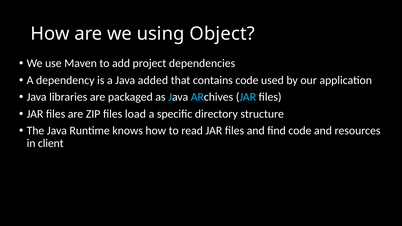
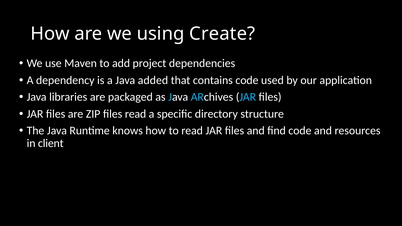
Object: Object -> Create
files load: load -> read
